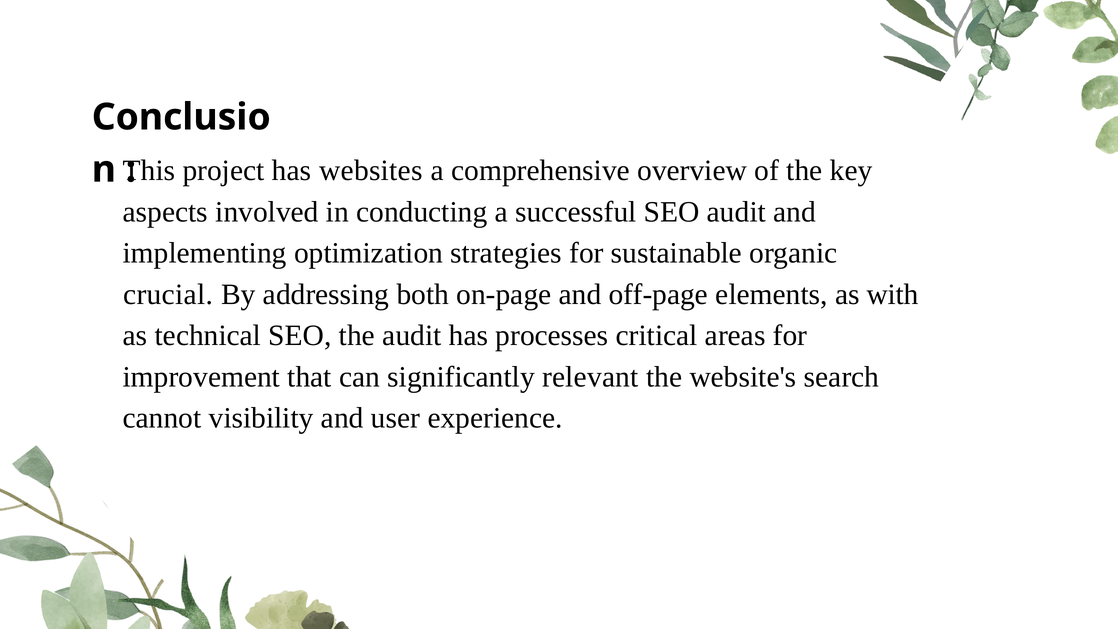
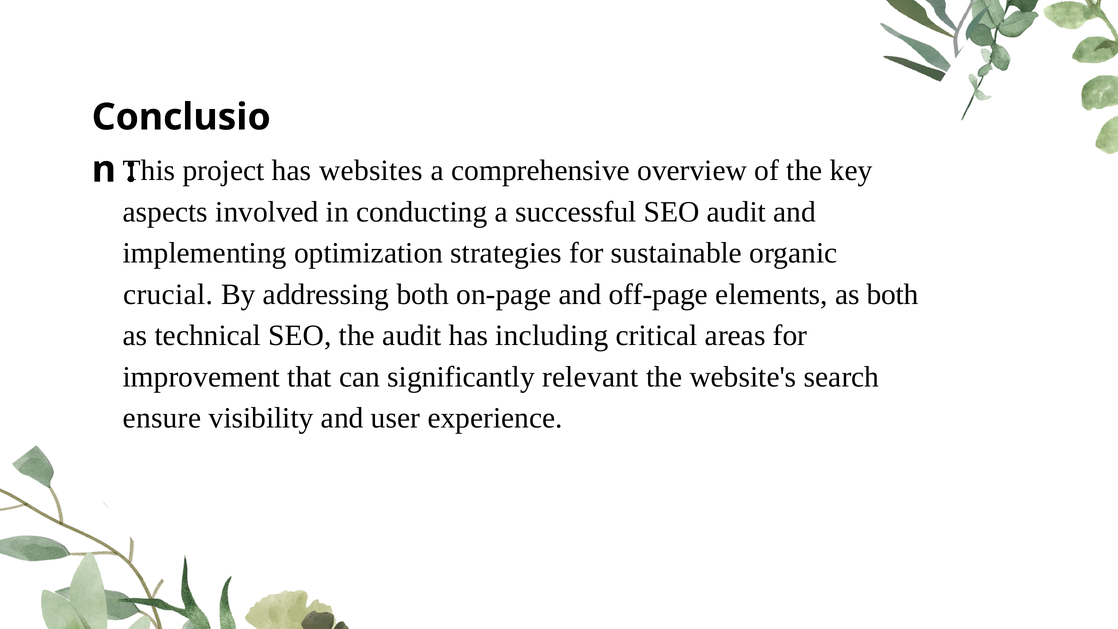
as with: with -> both
processes: processes -> including
cannot: cannot -> ensure
